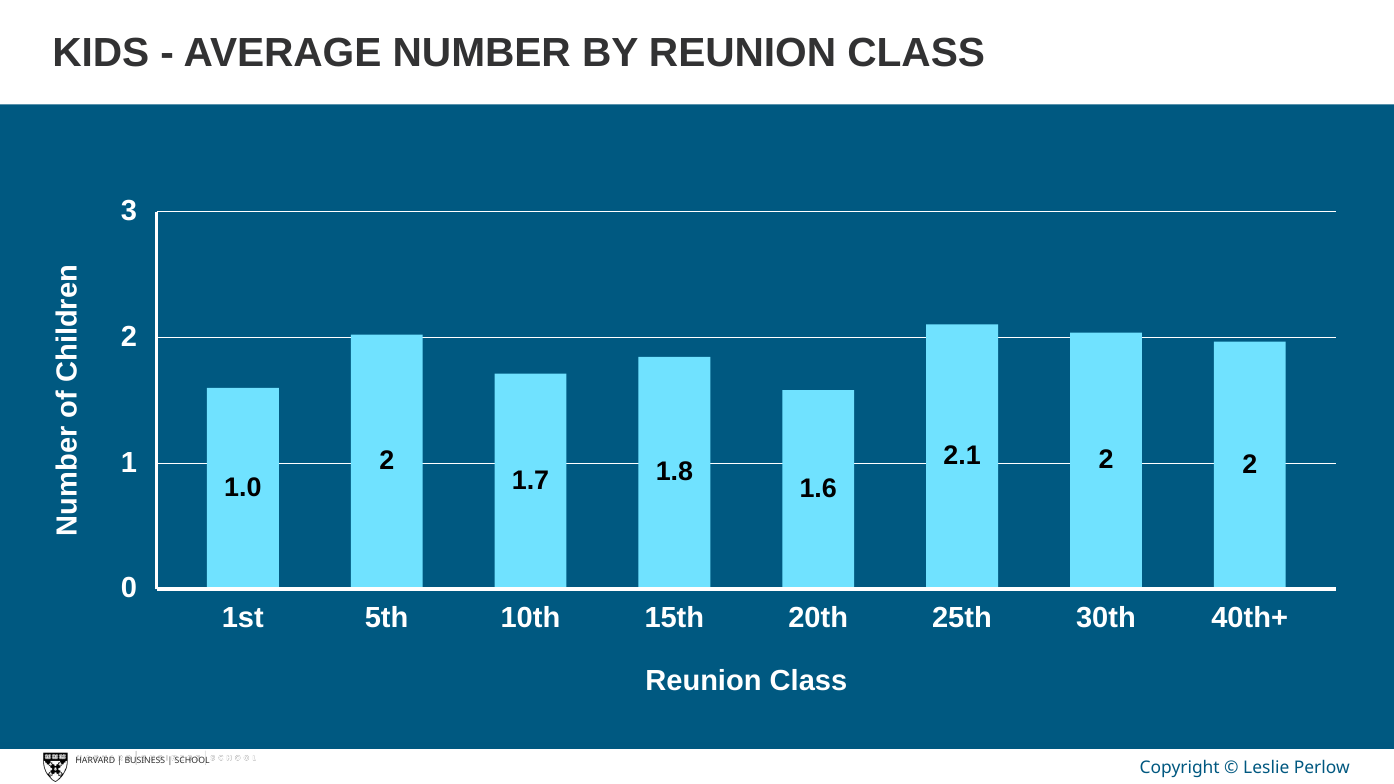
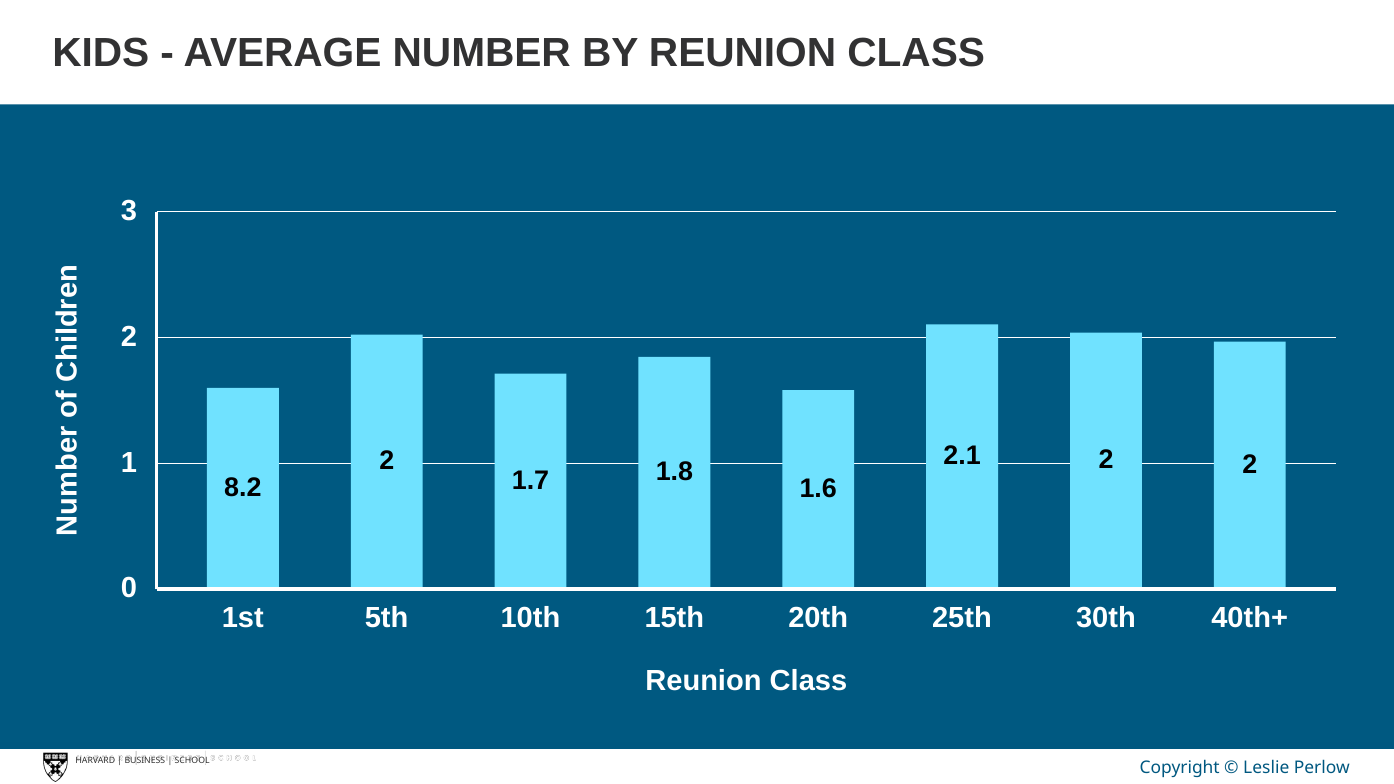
1.0: 1.0 -> 8.2
